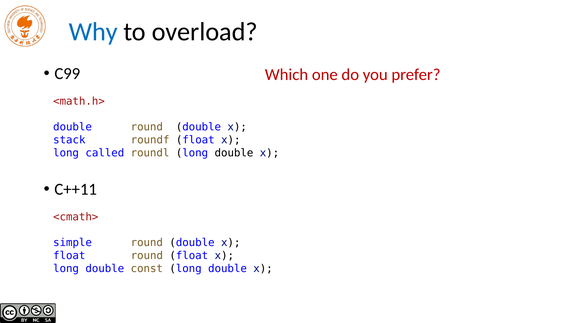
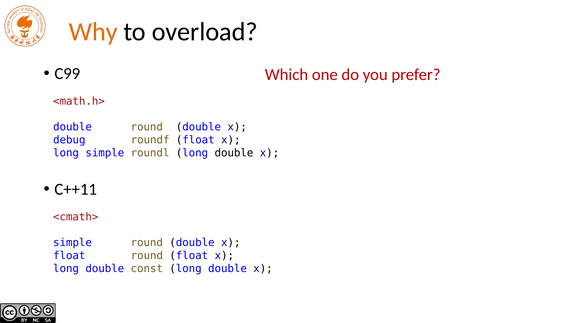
Why colour: blue -> orange
stack: stack -> debug
long called: called -> simple
